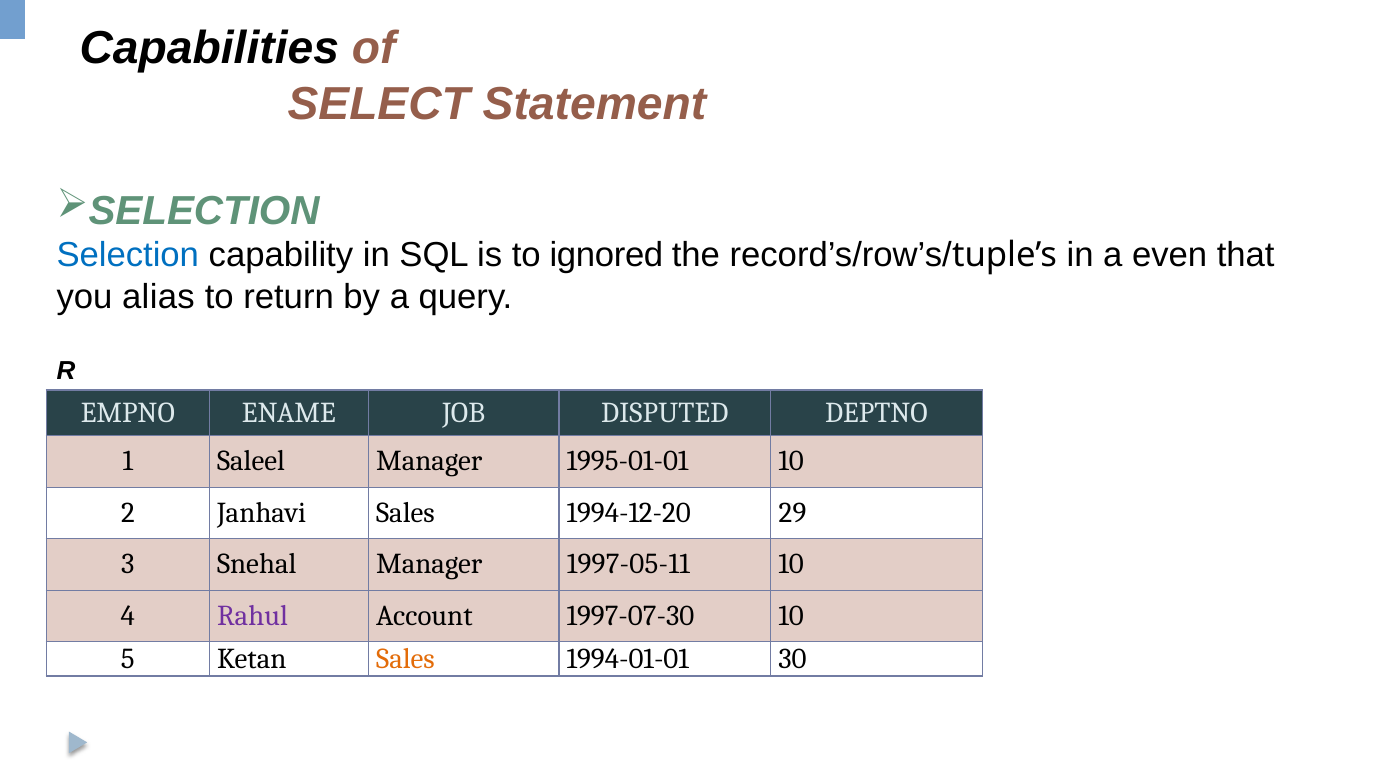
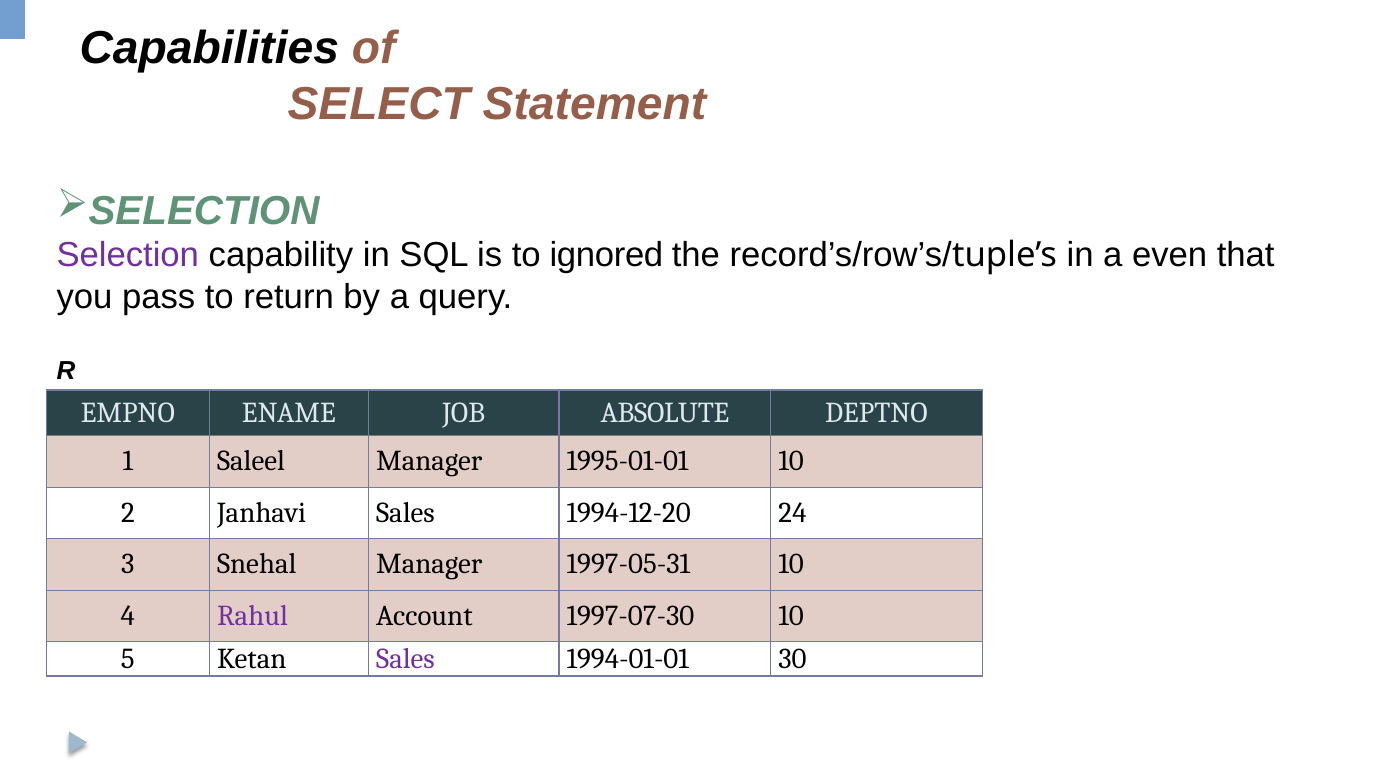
Selection colour: blue -> purple
alias: alias -> pass
DISPUTED: DISPUTED -> ABSOLUTE
29: 29 -> 24
1997-05-11: 1997-05-11 -> 1997-05-31
Sales at (405, 659) colour: orange -> purple
